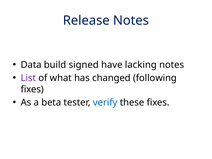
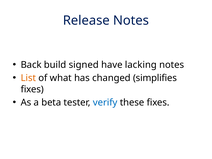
Data: Data -> Back
List colour: purple -> orange
following: following -> simplifies
